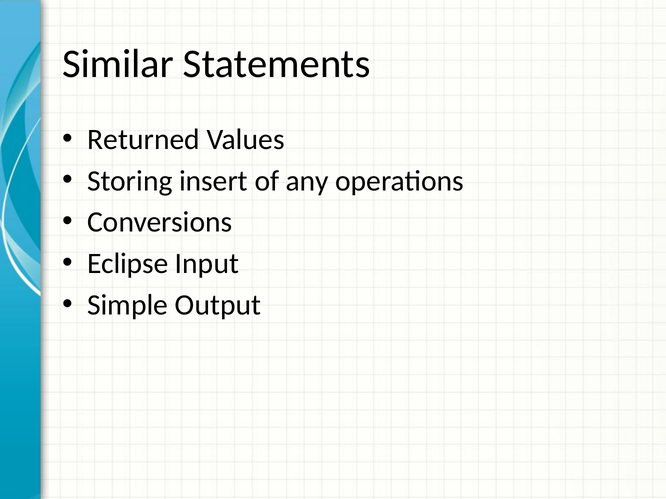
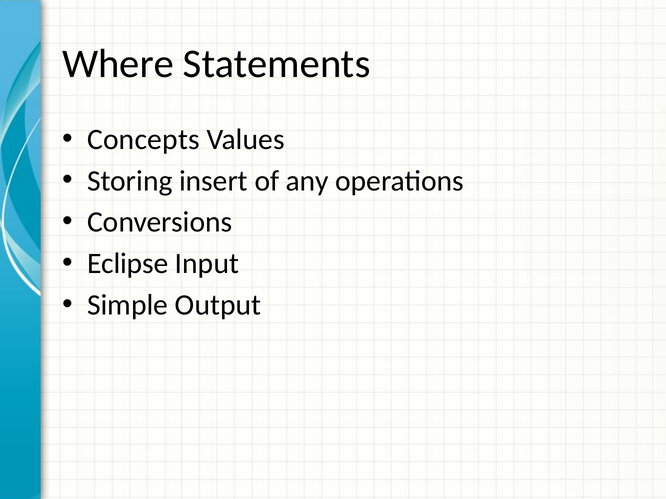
Similar: Similar -> Where
Returned: Returned -> Concepts
